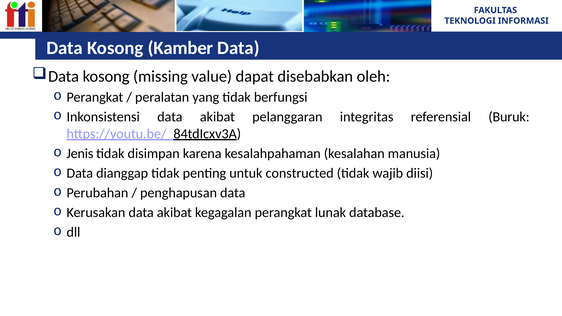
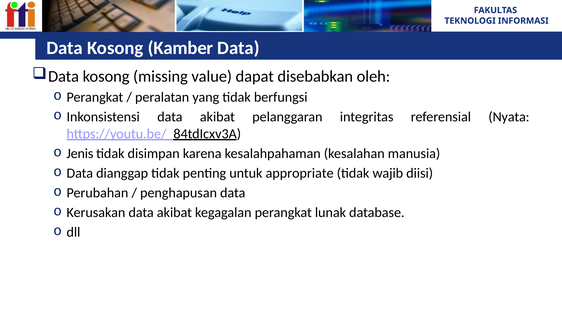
Buruk: Buruk -> Nyata
constructed: constructed -> appropriate
